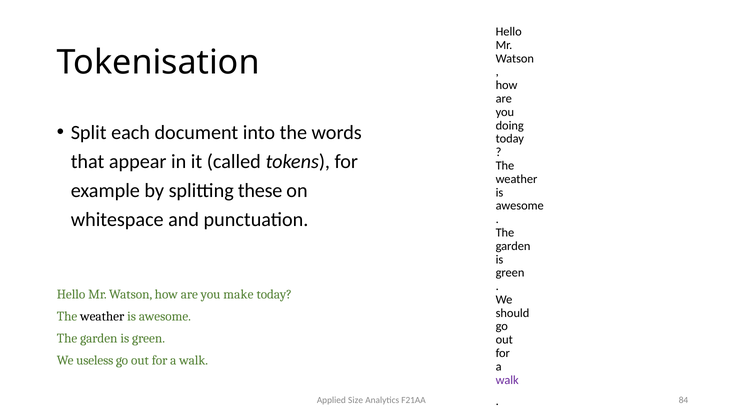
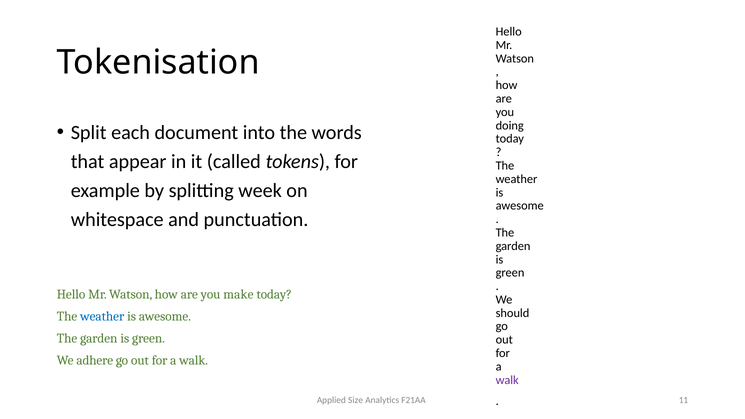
these: these -> week
weather at (102, 316) colour: black -> blue
useless: useless -> adhere
84: 84 -> 11
